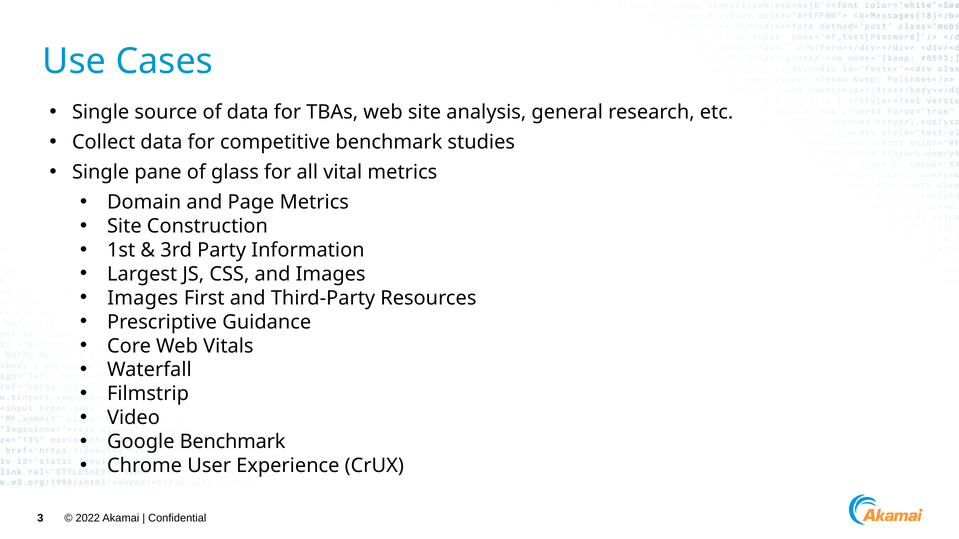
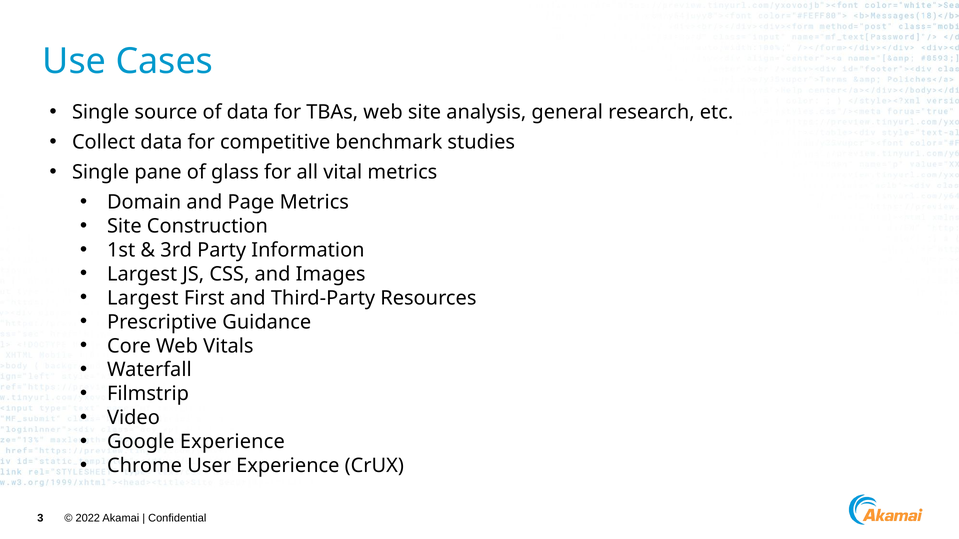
Images at (143, 298): Images -> Largest
Google Benchmark: Benchmark -> Experience
